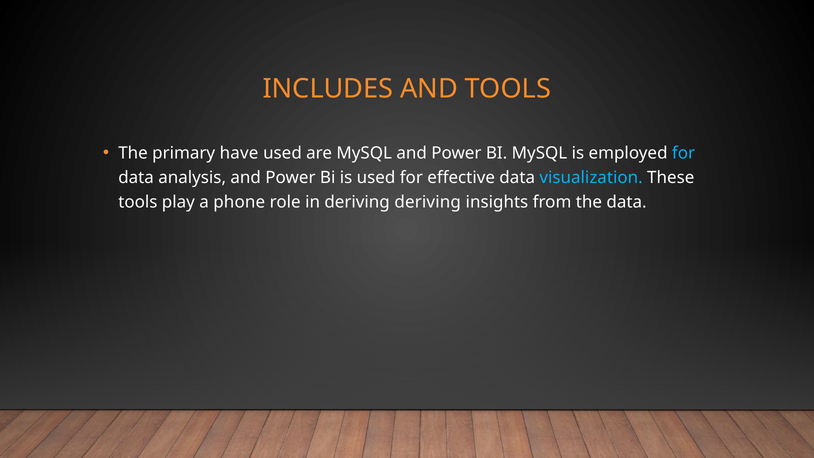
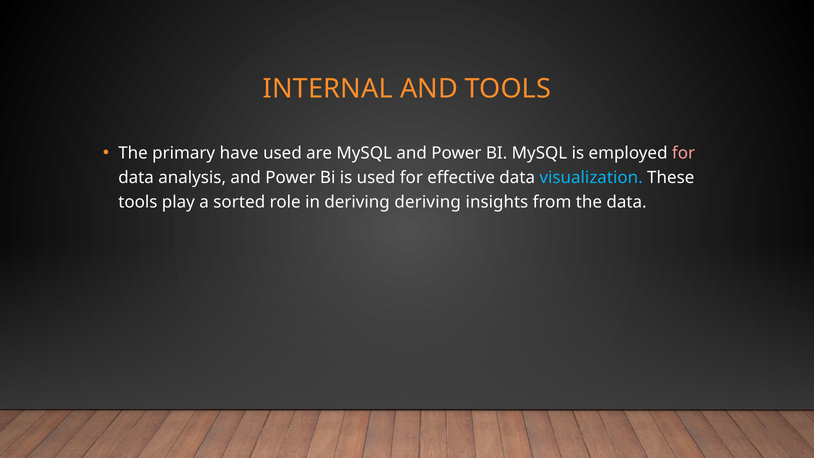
INCLUDES: INCLUDES -> INTERNAL
for at (684, 153) colour: light blue -> pink
phone: phone -> sorted
